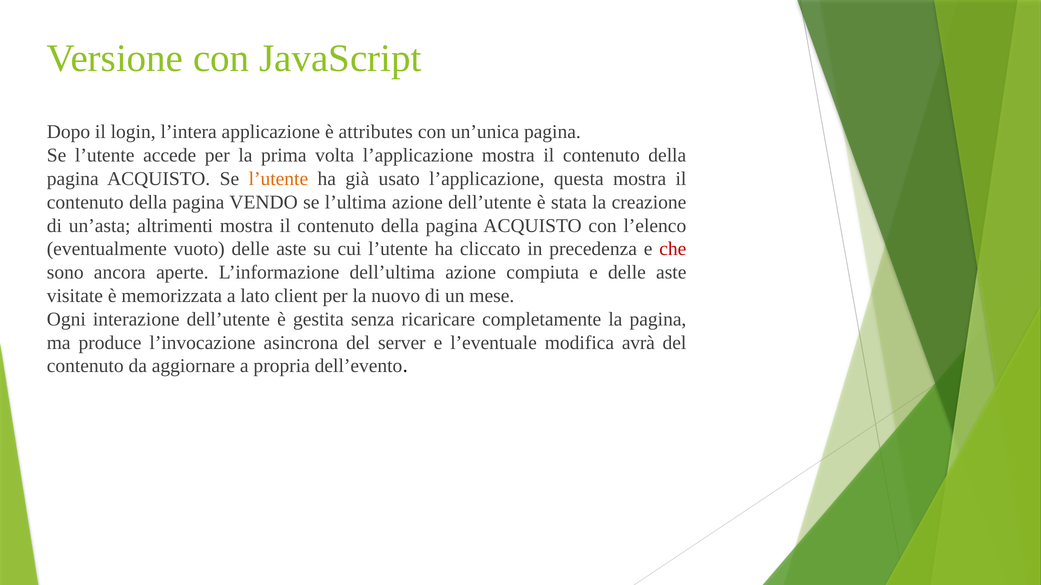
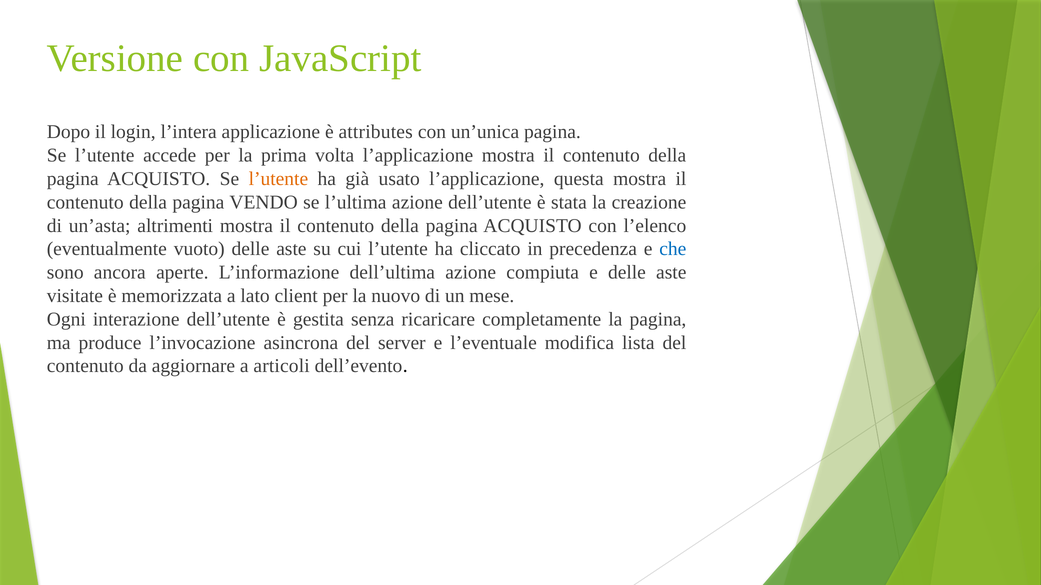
che colour: red -> blue
avrà: avrà -> lista
propria: propria -> articoli
